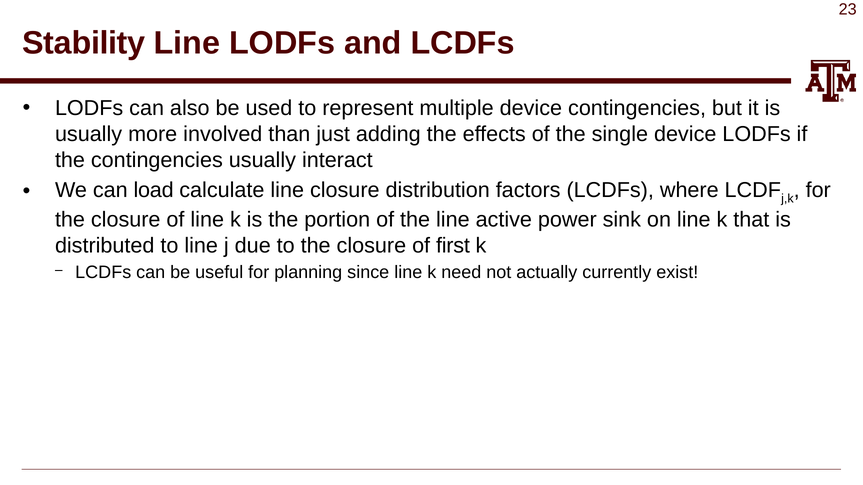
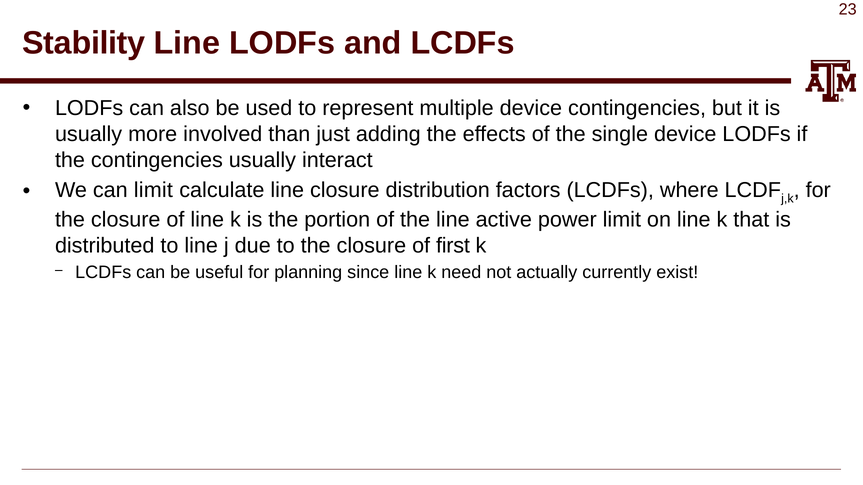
can load: load -> limit
power sink: sink -> limit
